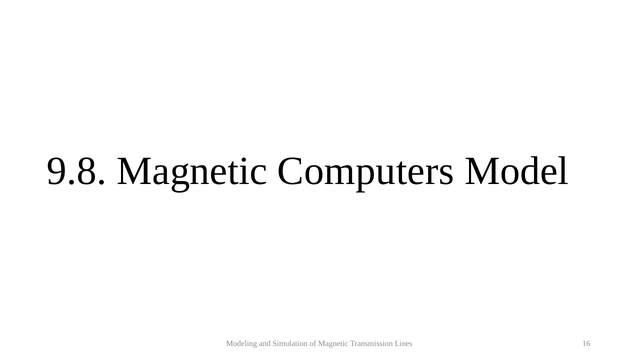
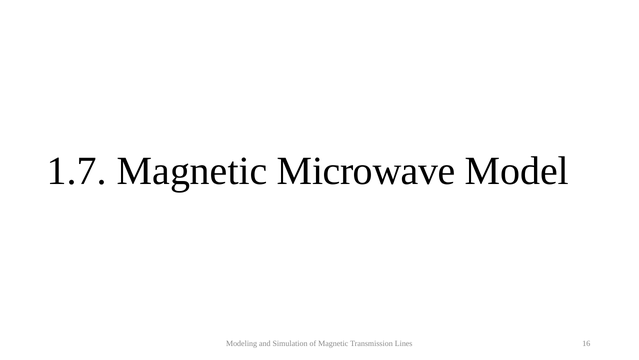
9.8: 9.8 -> 1.7
Computers: Computers -> Microwave
